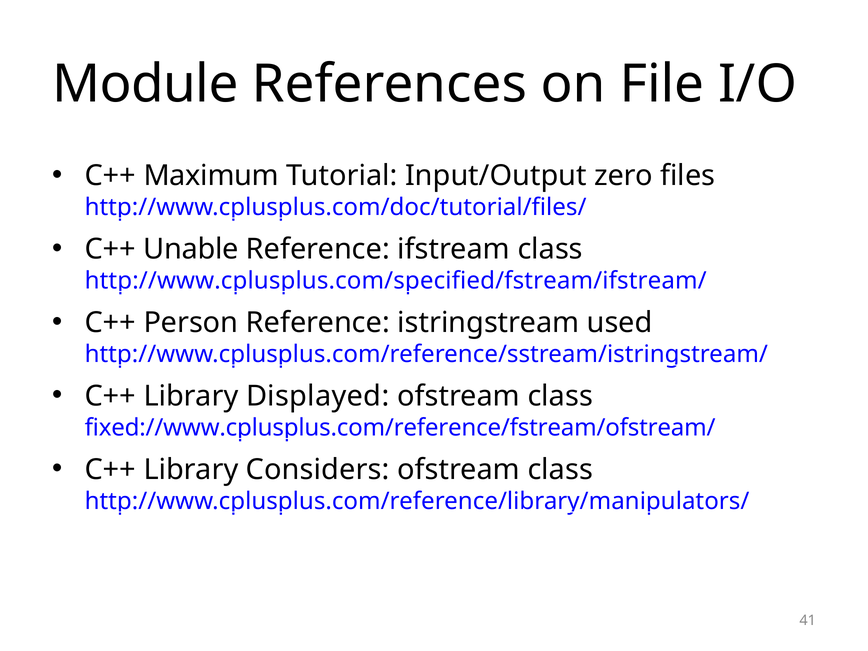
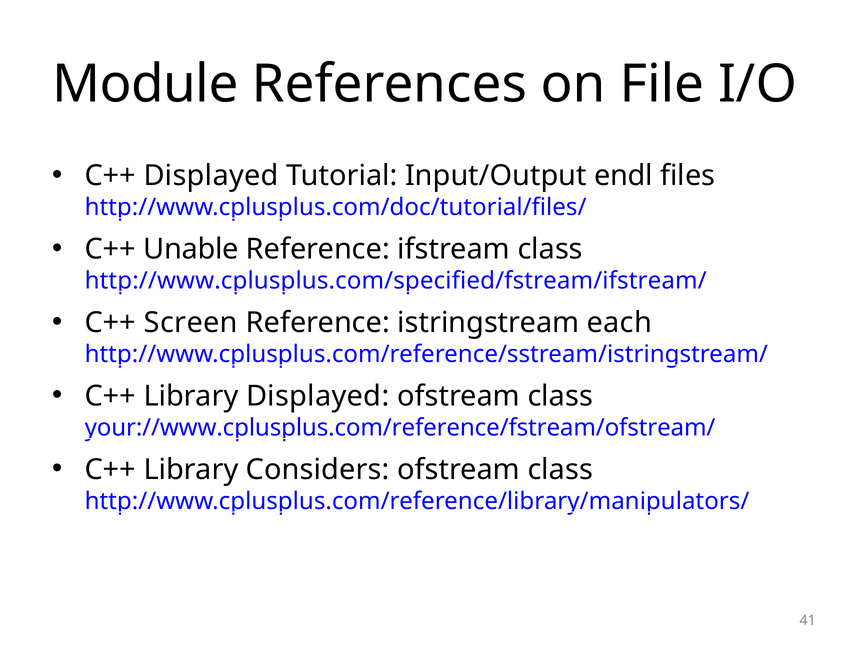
C++ Maximum: Maximum -> Displayed
zero: zero -> endl
Person: Person -> Screen
used: used -> each
fixed://www.cplusplus.com/reference/fstream/ofstream/: fixed://www.cplusplus.com/reference/fstream/ofstream/ -> your://www.cplusplus.com/reference/fstream/ofstream/
